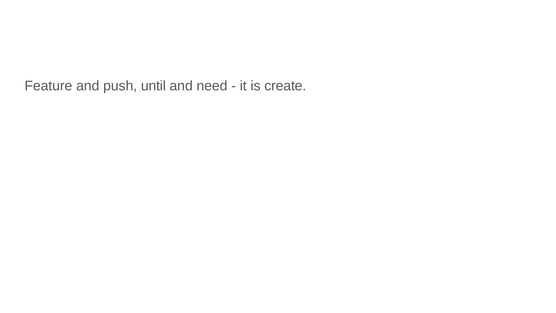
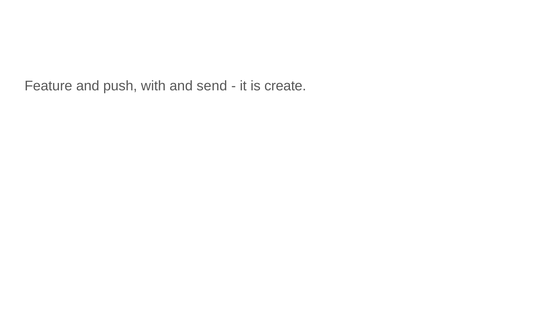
until: until -> with
need: need -> send
